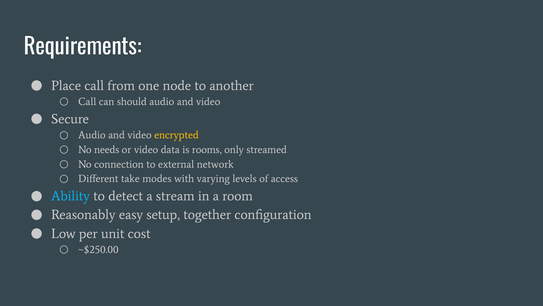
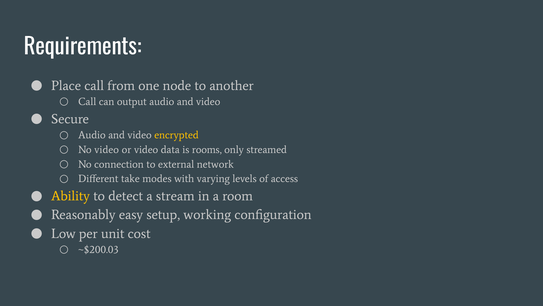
should: should -> output
No needs: needs -> video
Ability colour: light blue -> yellow
together: together -> working
~$250.00: ~$250.00 -> ~$200.03
